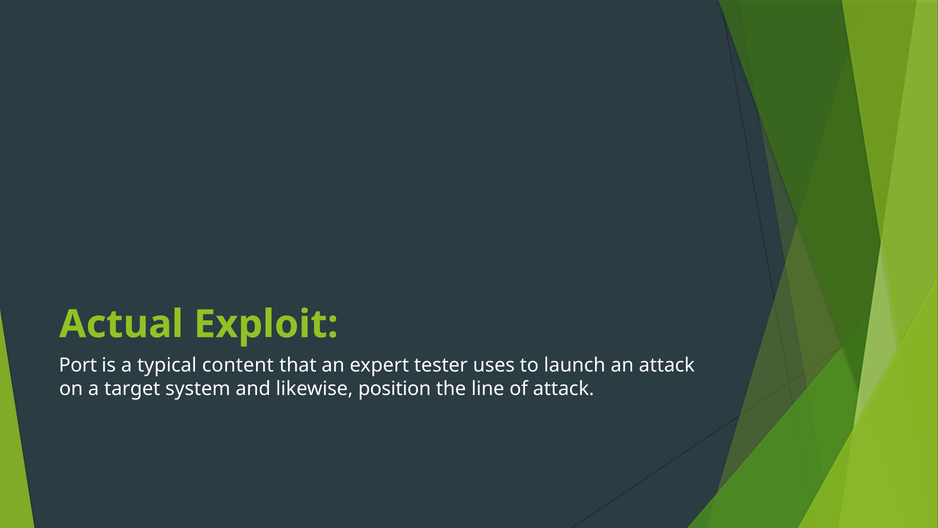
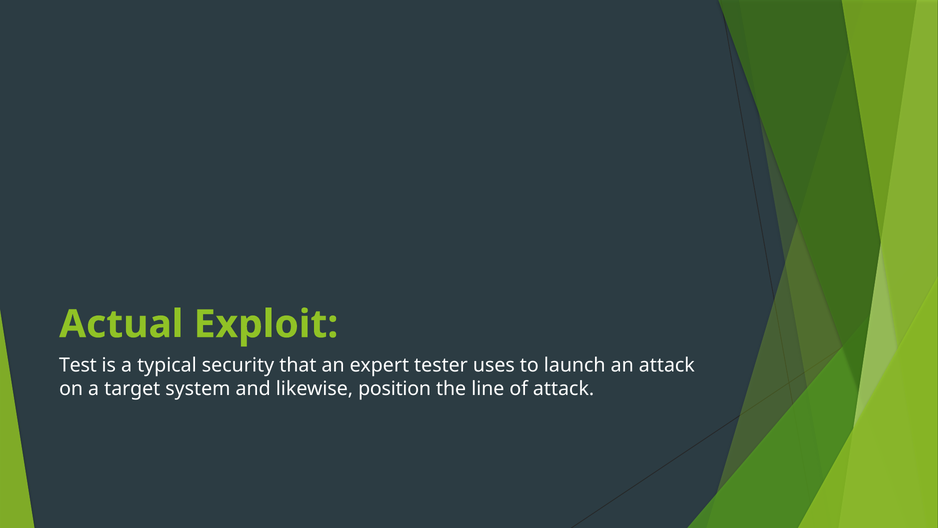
Port: Port -> Test
content: content -> security
